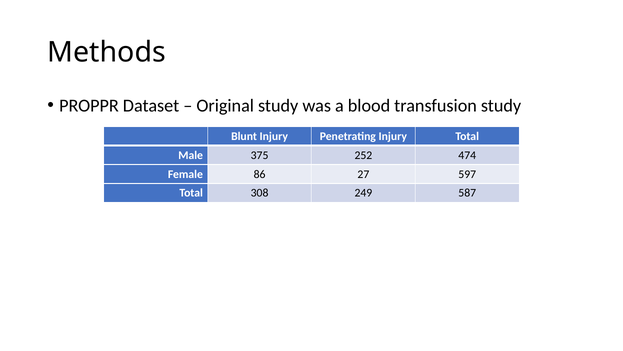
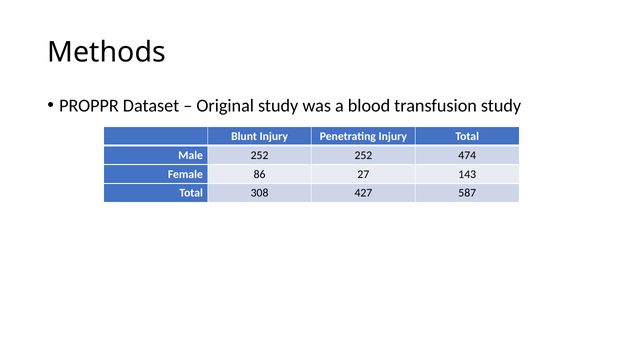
Male 375: 375 -> 252
597: 597 -> 143
249: 249 -> 427
